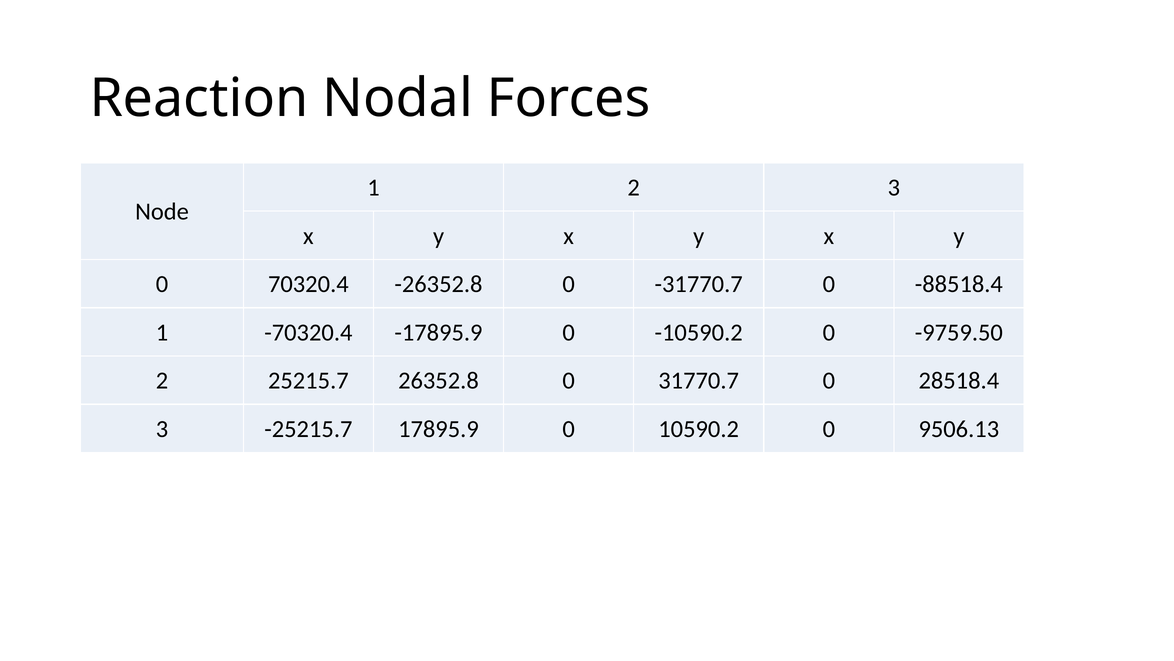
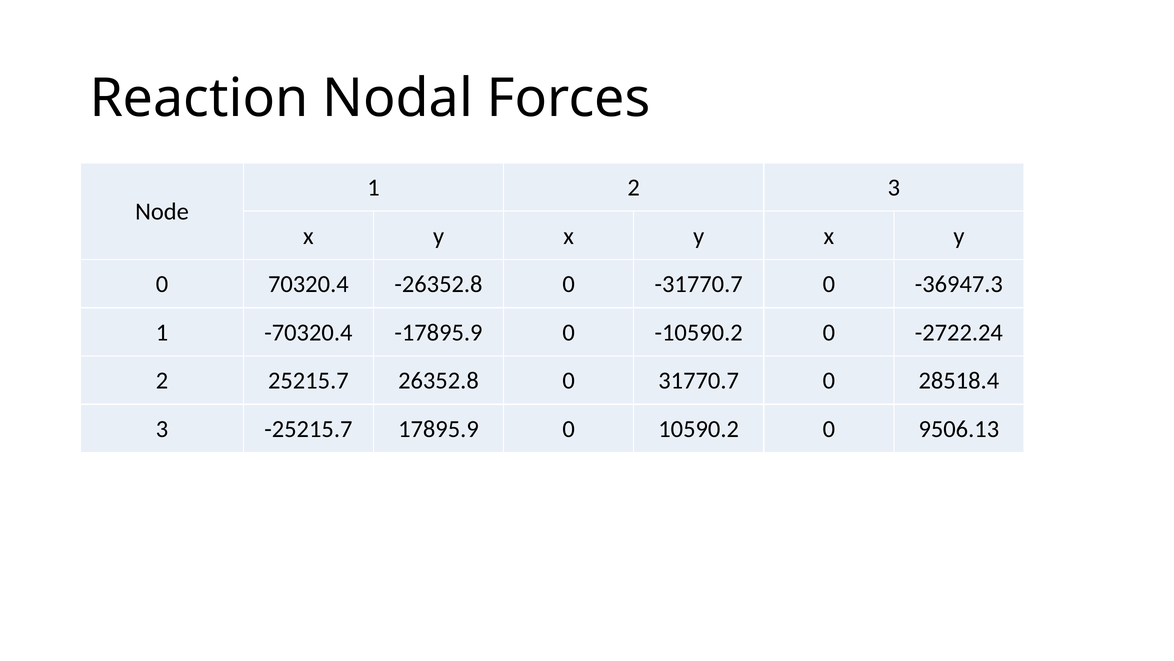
-88518.4: -88518.4 -> -36947.3
-9759.50: -9759.50 -> -2722.24
